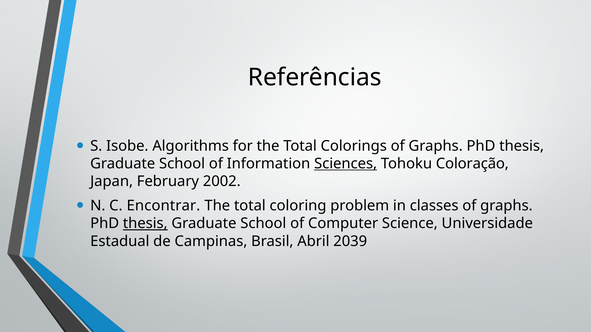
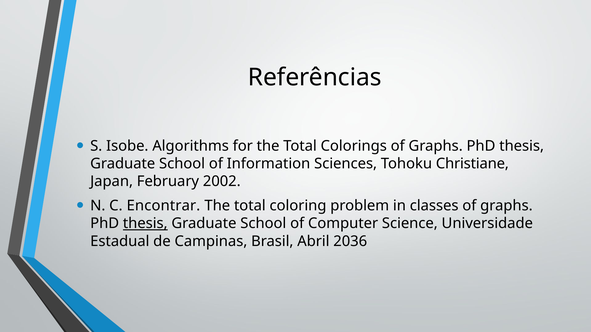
Sciences underline: present -> none
Coloração: Coloração -> Christiane
2039: 2039 -> 2036
